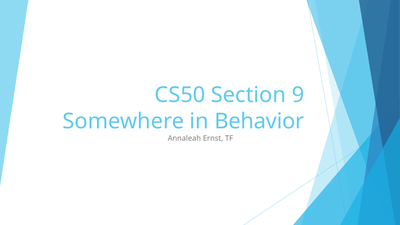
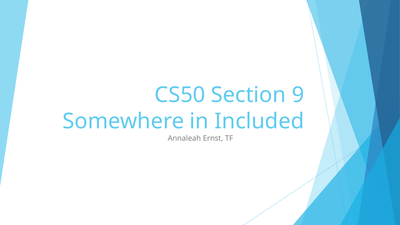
Behavior: Behavior -> Included
